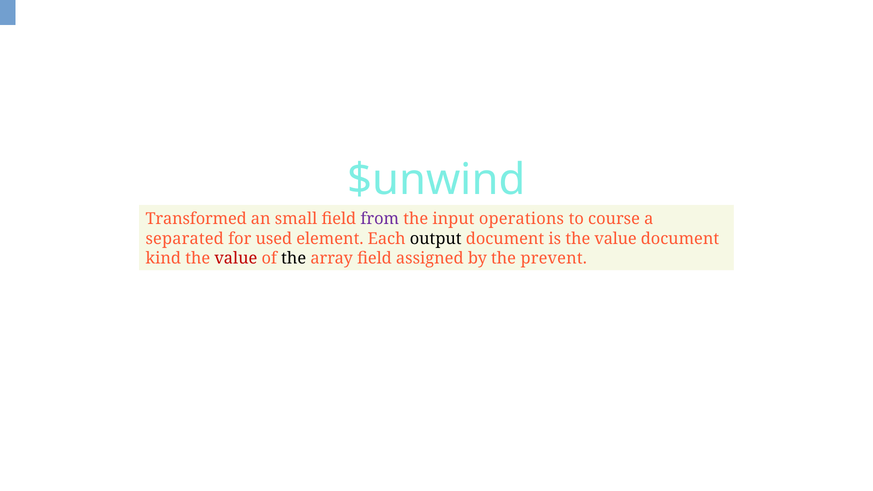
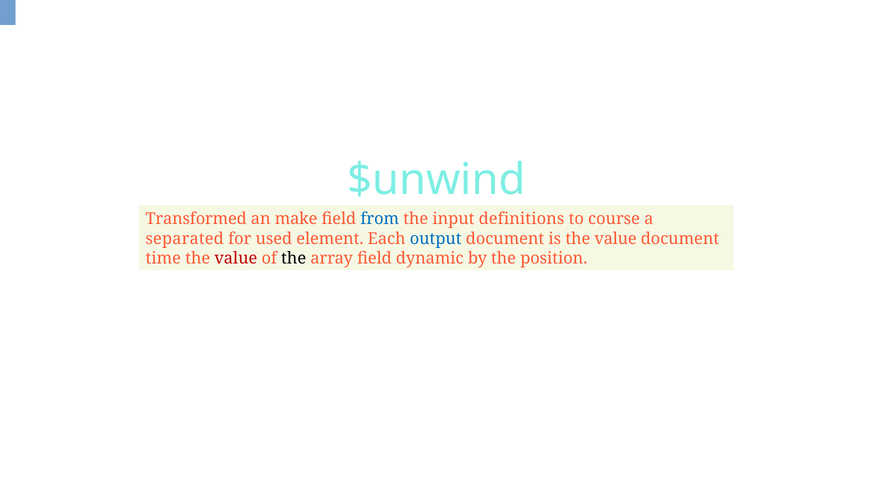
small: small -> make
from colour: purple -> blue
operations: operations -> definitions
output colour: black -> blue
kind: kind -> time
assigned: assigned -> dynamic
prevent: prevent -> position
